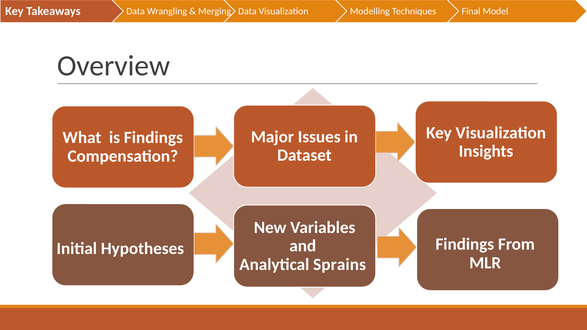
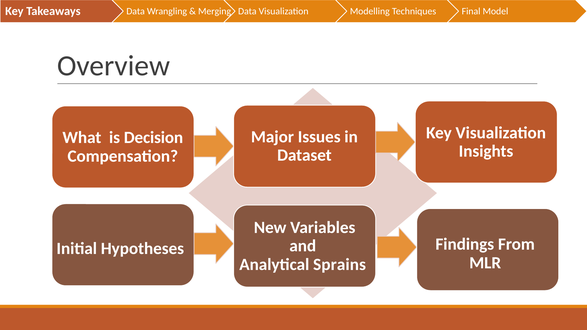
is Findings: Findings -> Decision
